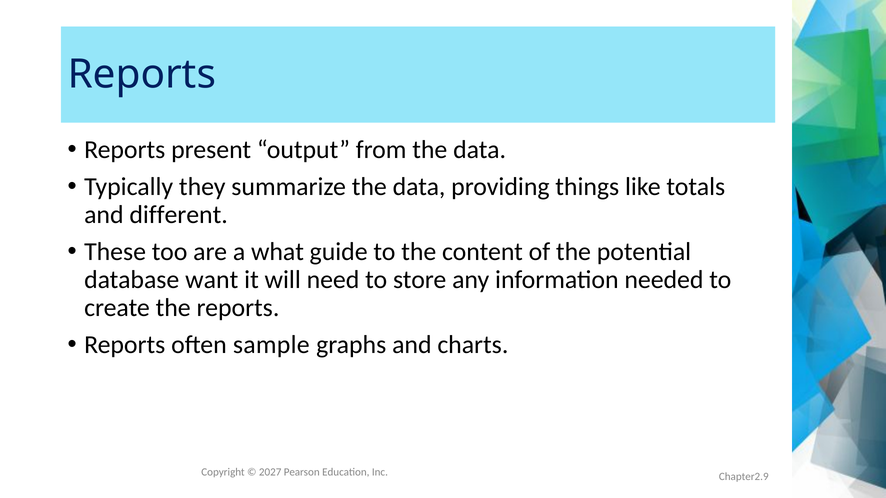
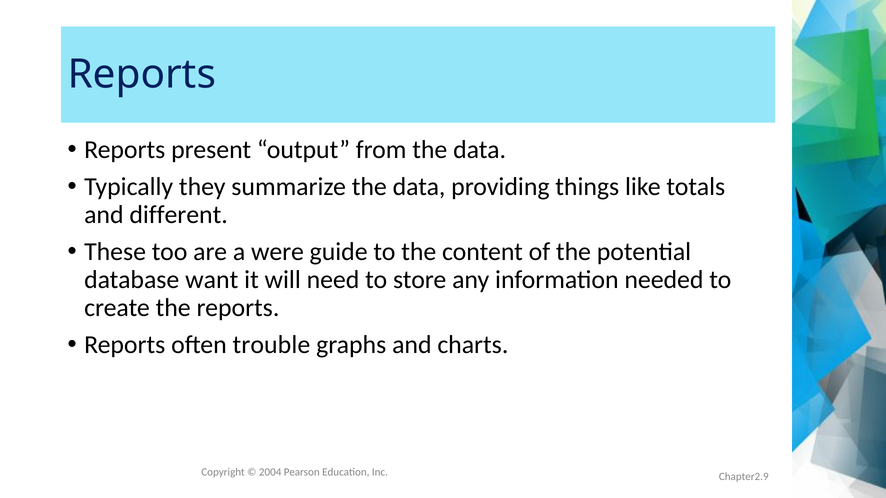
what: what -> were
sample: sample -> trouble
2027: 2027 -> 2004
